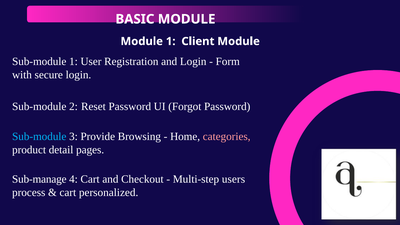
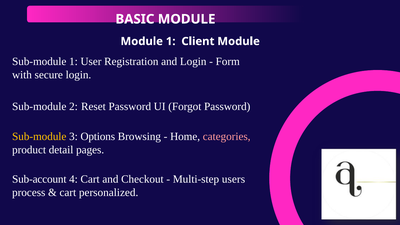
Sub-module at (39, 136) colour: light blue -> yellow
Provide: Provide -> Options
Sub-manage: Sub-manage -> Sub-account
